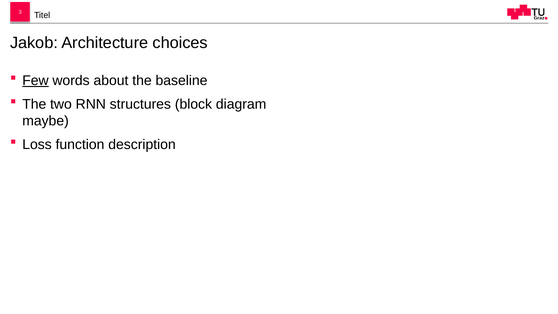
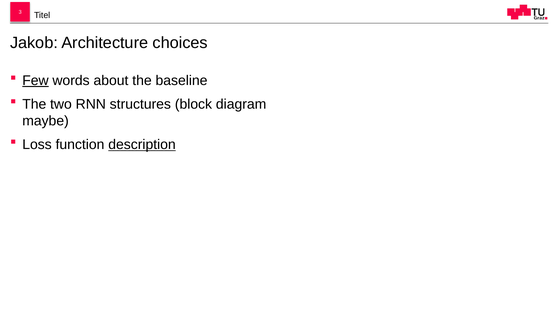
description underline: none -> present
